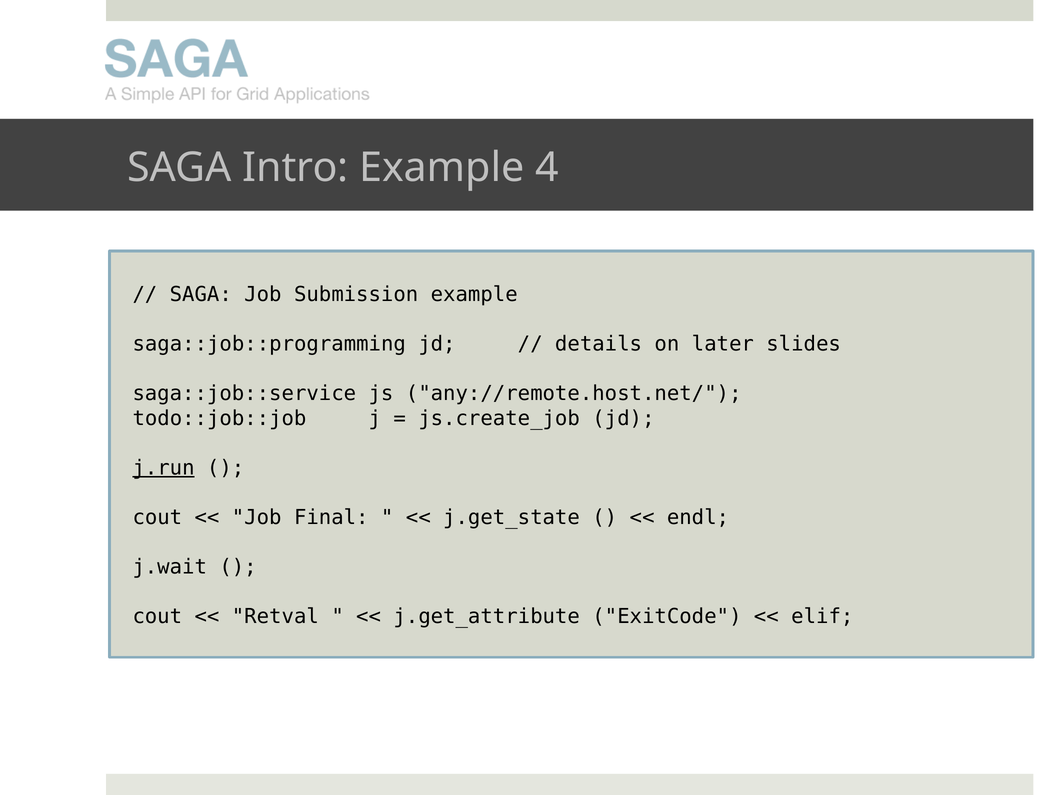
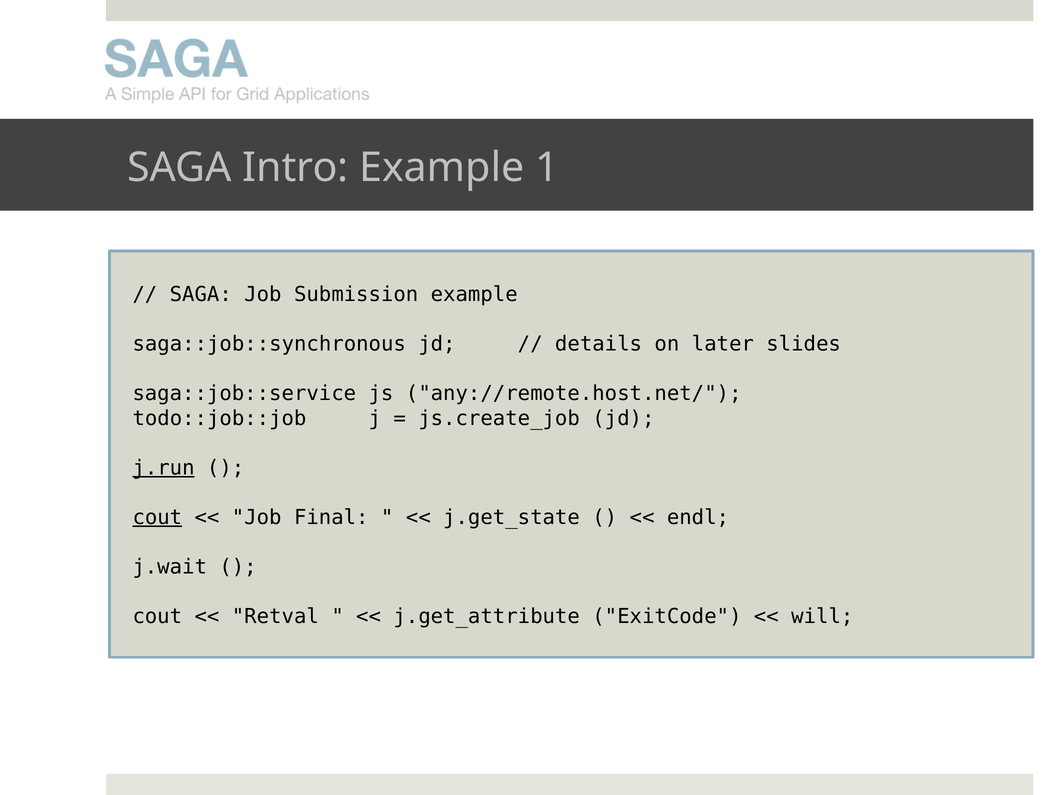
4: 4 -> 1
saga::job::programming: saga::job::programming -> saga::job::synchronous
cout at (157, 517) underline: none -> present
elif: elif -> will
